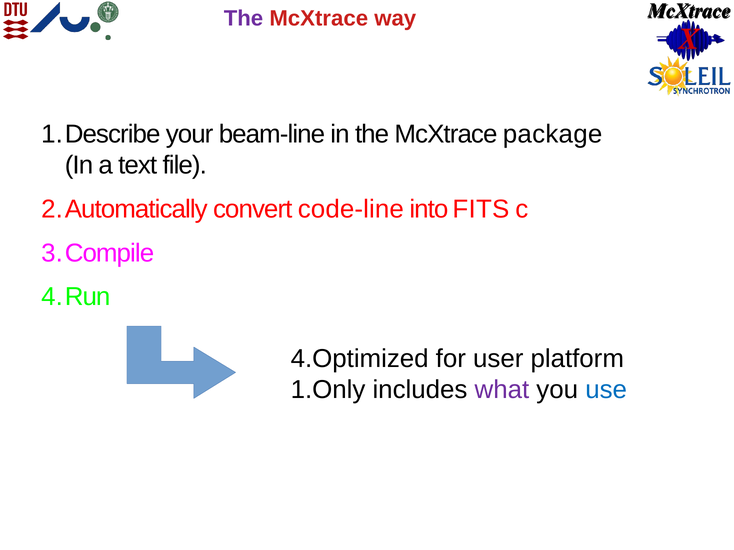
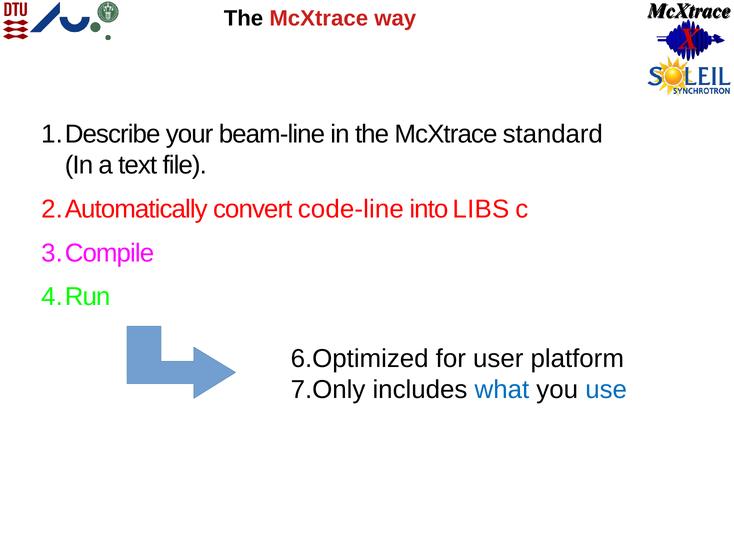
The at (243, 19) colour: purple -> black
package: package -> standard
FITS: FITS -> LIBS
4.Optimized: 4.Optimized -> 6.Optimized
1.Only: 1.Only -> 7.Only
what colour: purple -> blue
